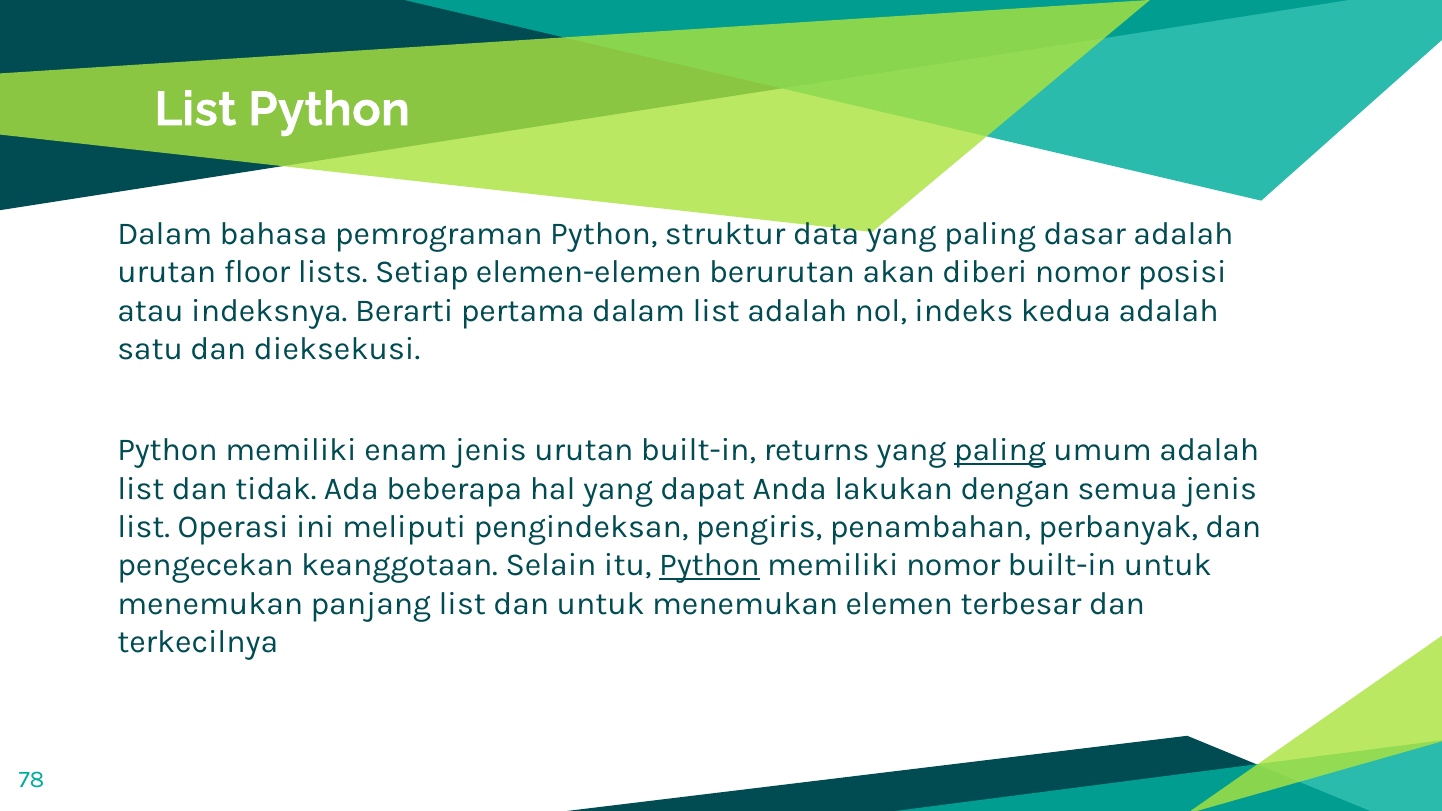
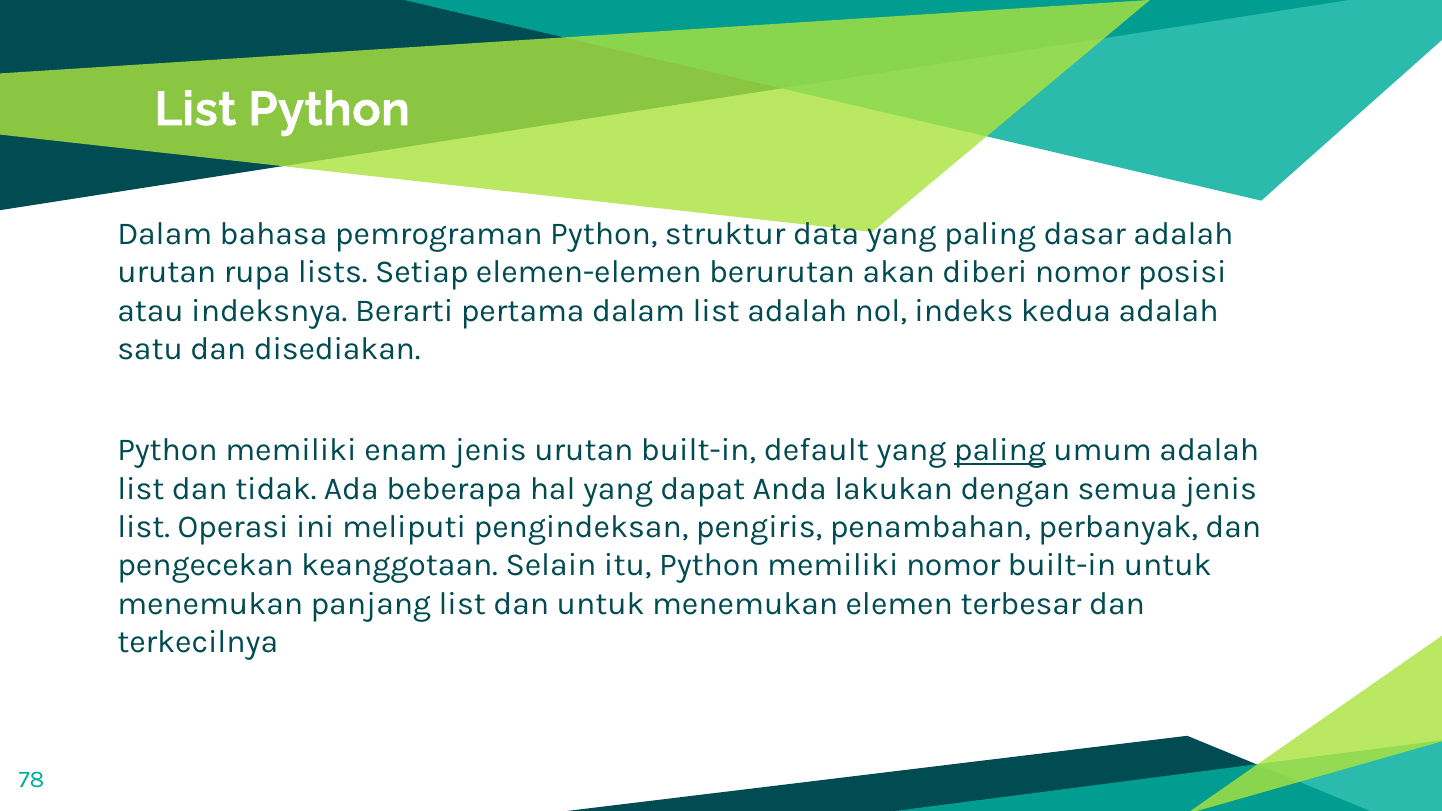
floor: floor -> rupa
dieksekusi: dieksekusi -> disediakan
returns: returns -> default
Python at (709, 565) underline: present -> none
